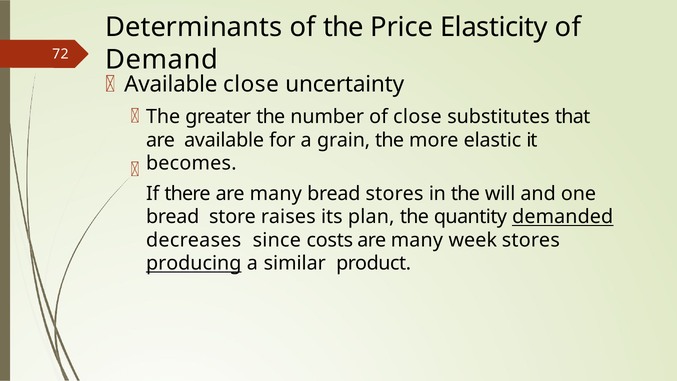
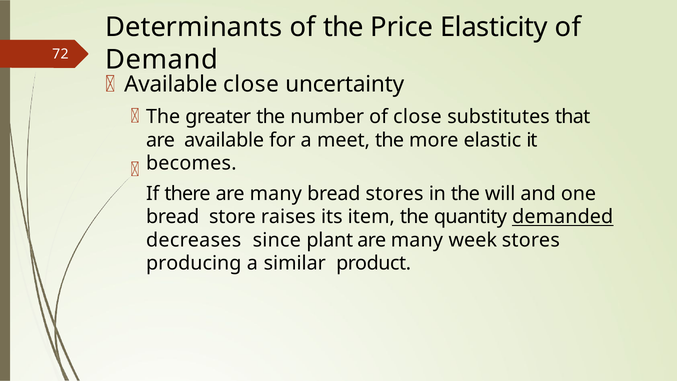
grain: grain -> meet
plan: plan -> item
costs: costs -> plant
producing underline: present -> none
